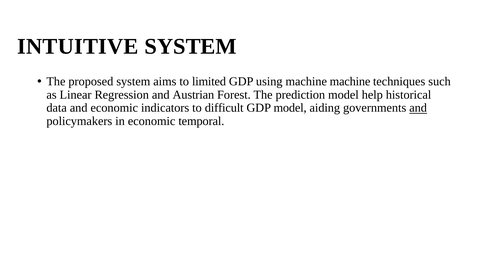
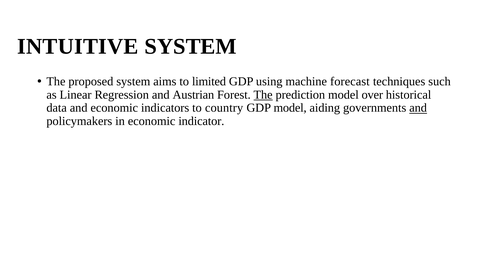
machine machine: machine -> forecast
The at (263, 95) underline: none -> present
help: help -> over
difficult: difficult -> country
temporal: temporal -> indicator
